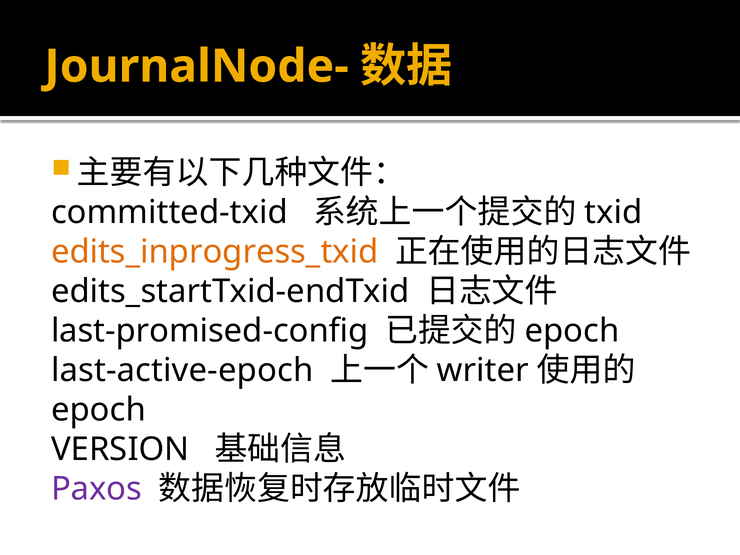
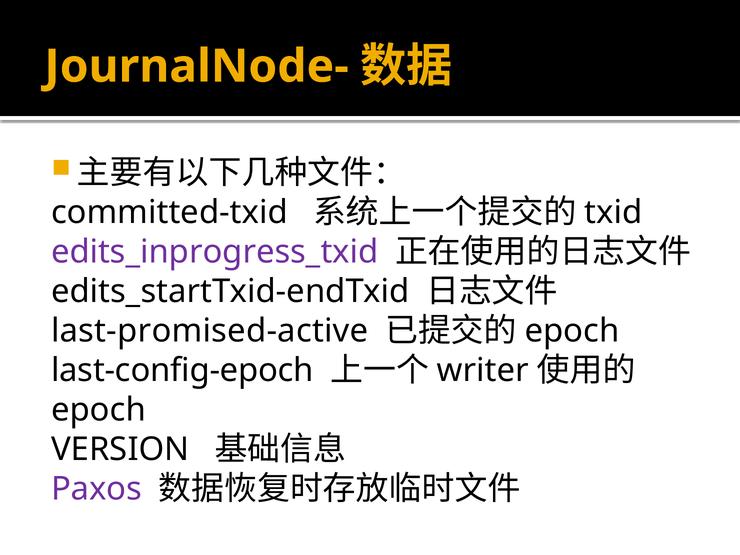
edits_inprogress_txid colour: orange -> purple
last-promised-config: last-promised-config -> last-promised-active
last-active-epoch: last-active-epoch -> last-config-epoch
